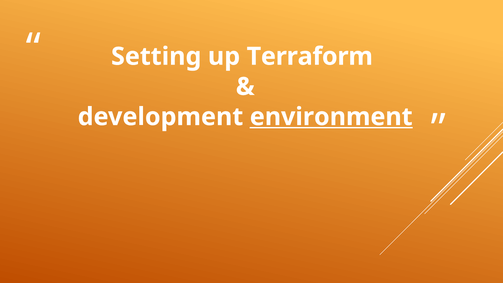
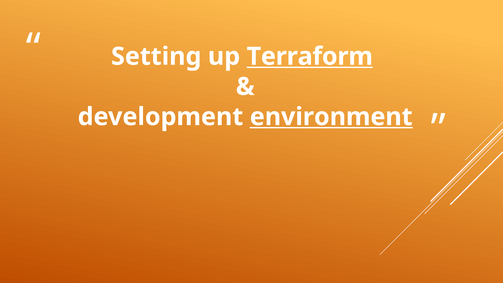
Terraform underline: none -> present
